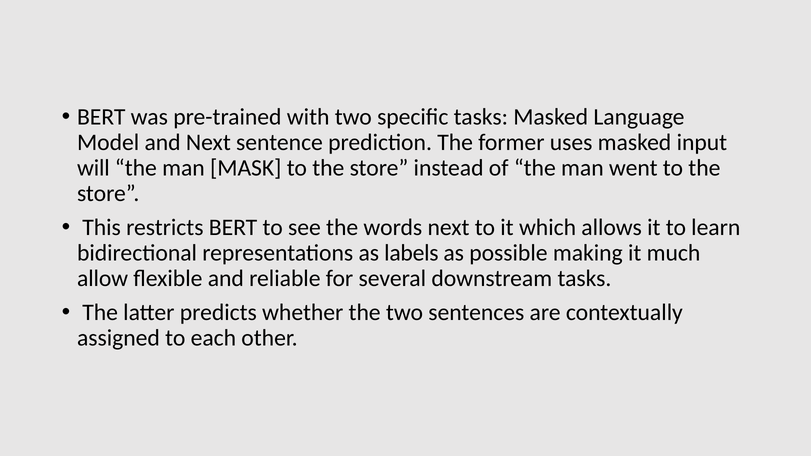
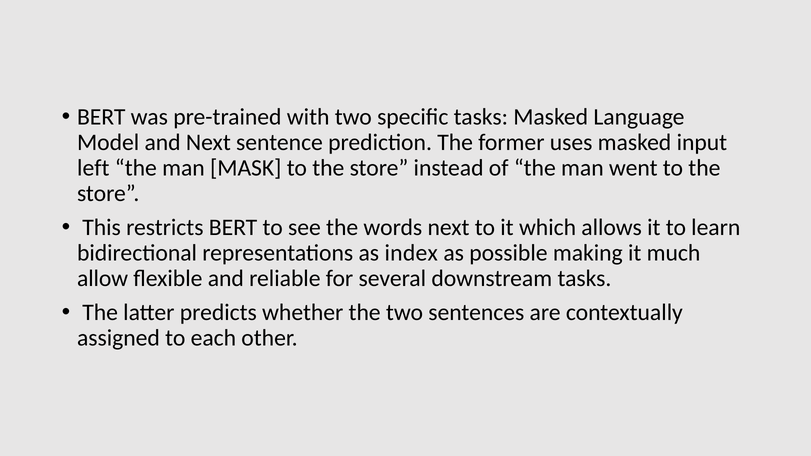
will: will -> left
labels: labels -> index
